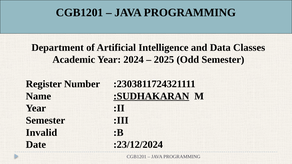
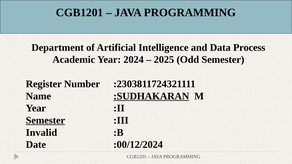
Classes: Classes -> Process
Semester at (45, 121) underline: none -> present
:23/12/2024: :23/12/2024 -> :00/12/2024
